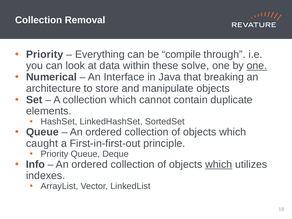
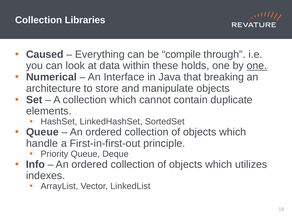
Removal: Removal -> Libraries
Priority at (45, 54): Priority -> Caused
solve: solve -> holds
caught: caught -> handle
which at (219, 164) underline: present -> none
